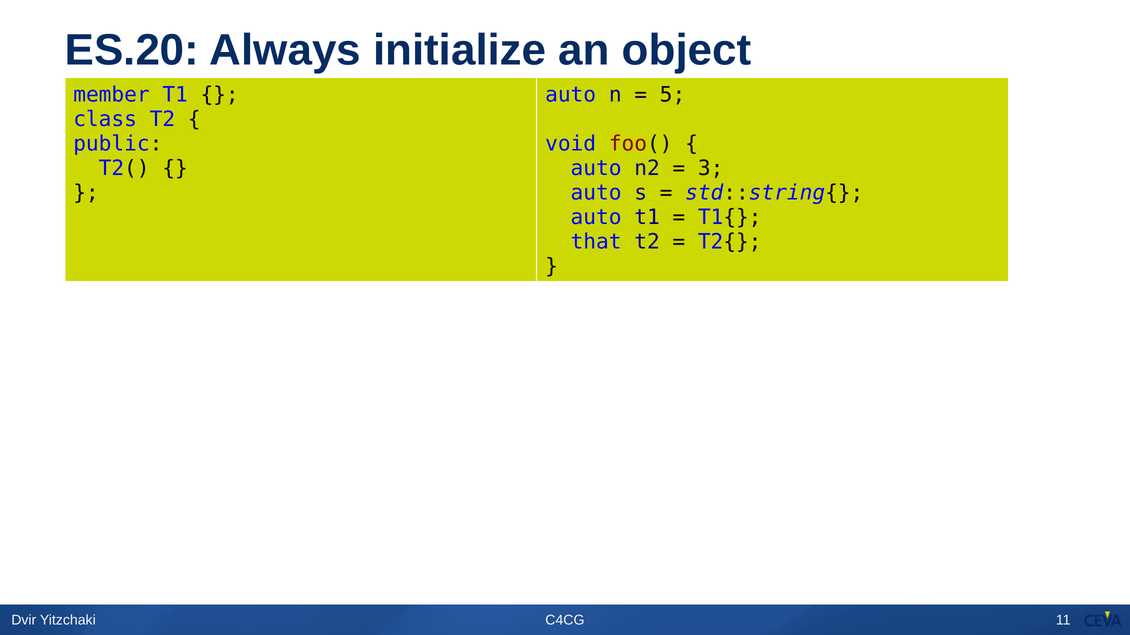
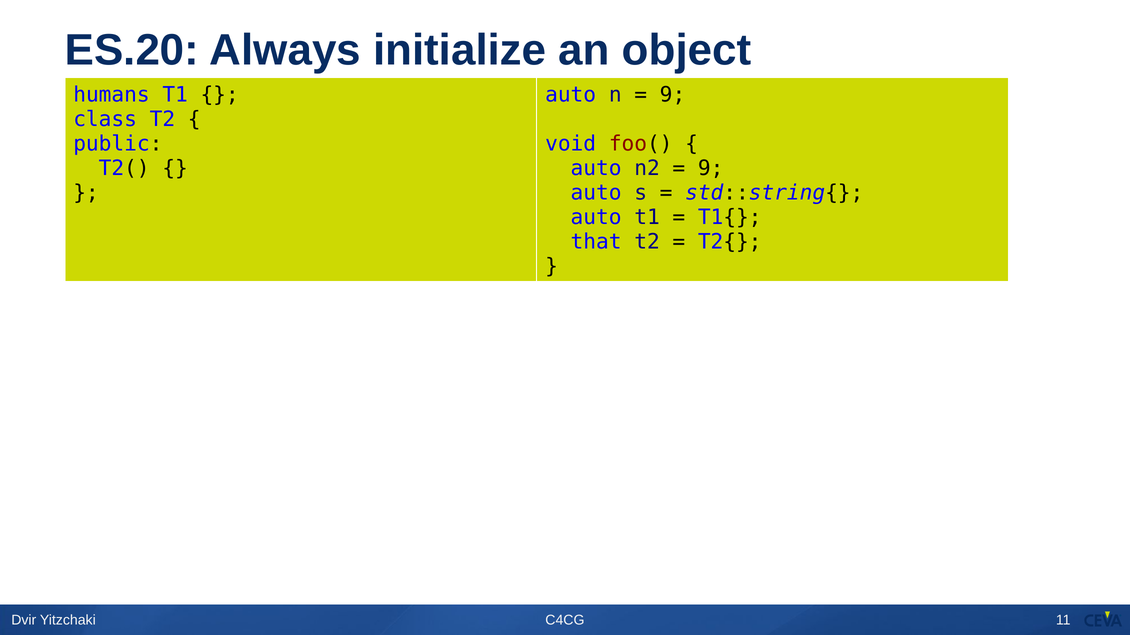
member: member -> humans
5 at (673, 95): 5 -> 9
3 at (711, 168): 3 -> 9
